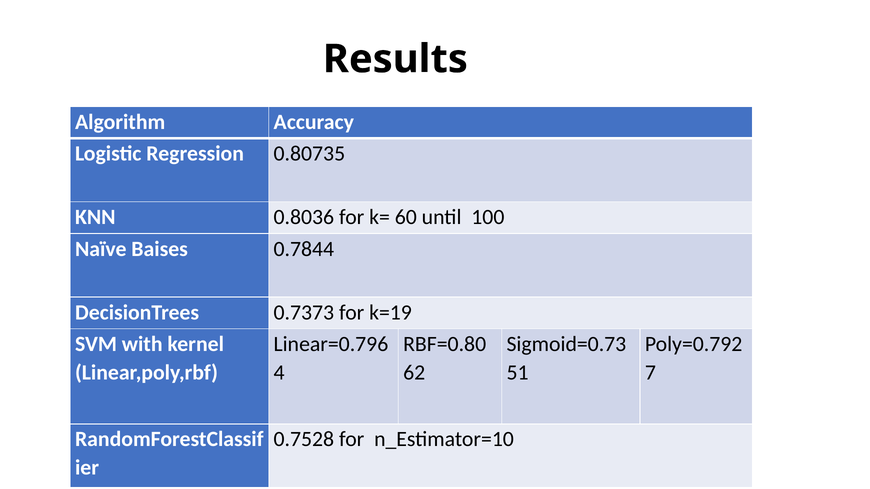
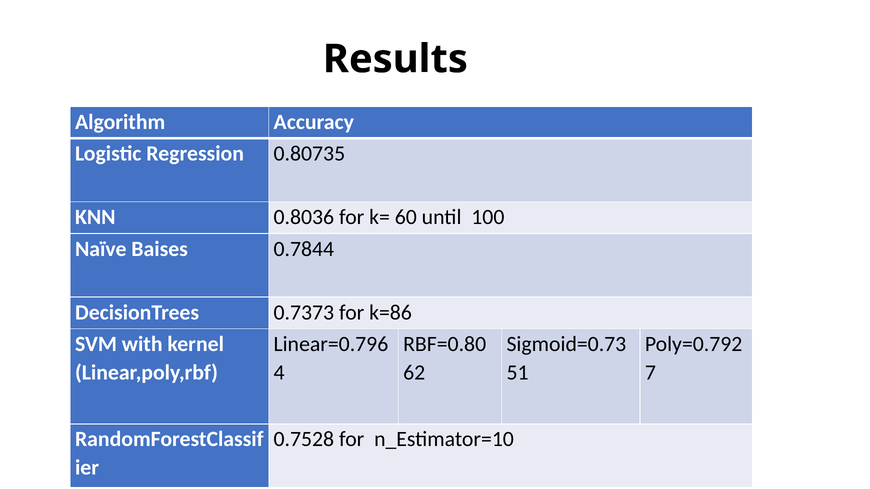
k=19: k=19 -> k=86
